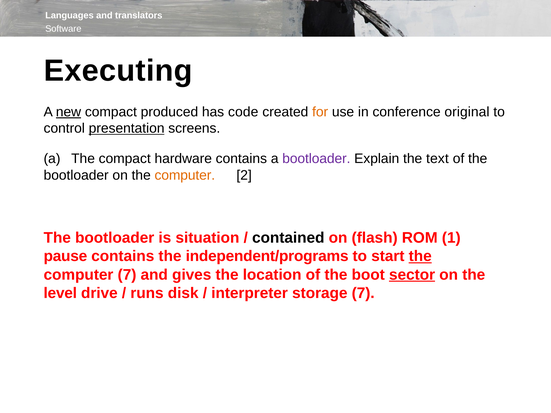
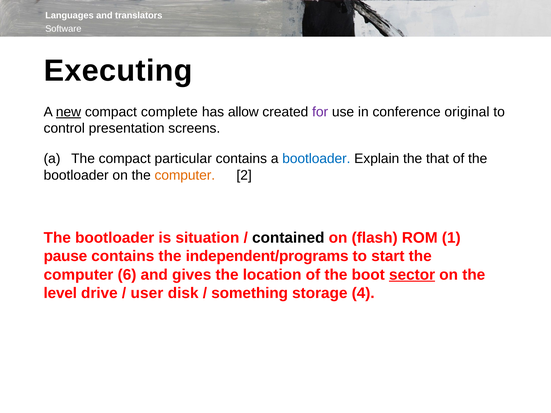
produced: produced -> complete
code: code -> allow
for colour: orange -> purple
presentation underline: present -> none
hardware: hardware -> particular
bootloader at (316, 159) colour: purple -> blue
text: text -> that
the at (420, 256) underline: present -> none
computer 7: 7 -> 6
runs: runs -> user
interpreter: interpreter -> something
storage 7: 7 -> 4
